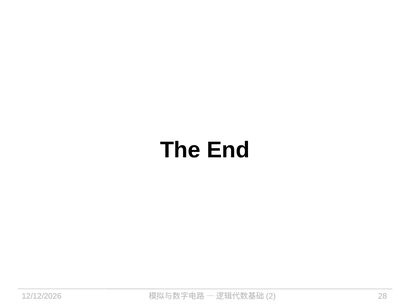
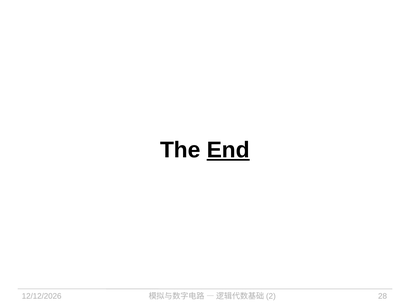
End underline: none -> present
